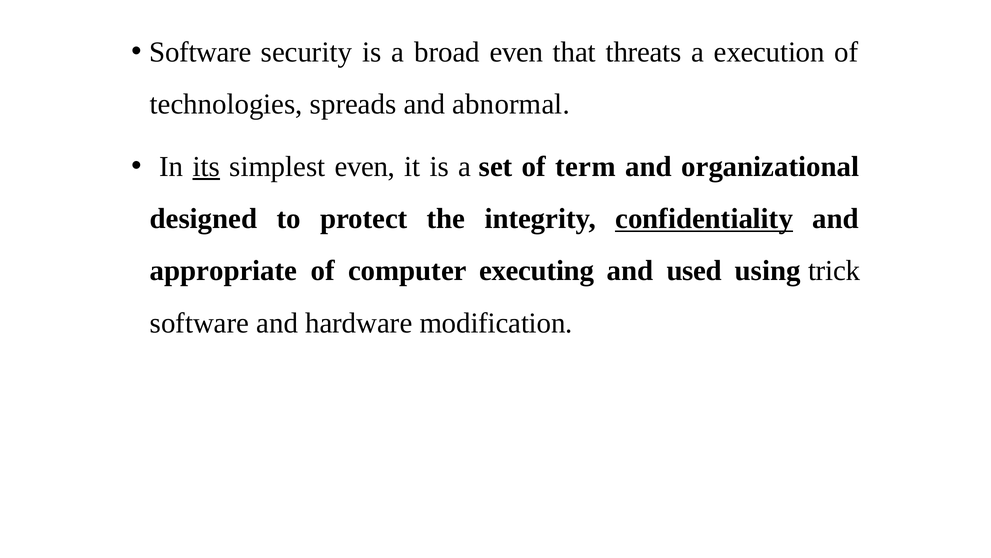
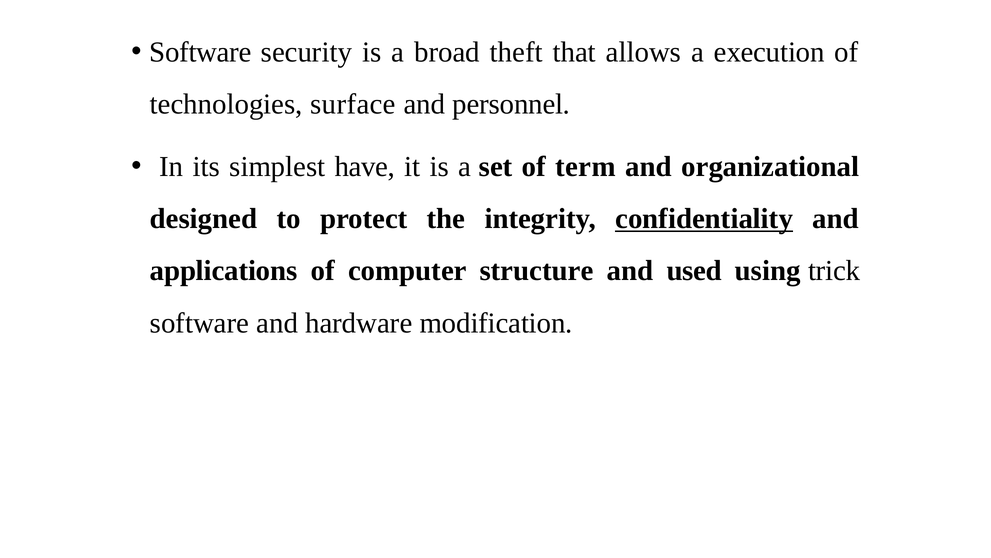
broad even: even -> theft
threats: threats -> allows
spreads: spreads -> surface
abnormal: abnormal -> personnel
its underline: present -> none
simplest even: even -> have
appropriate: appropriate -> applications
executing: executing -> structure
